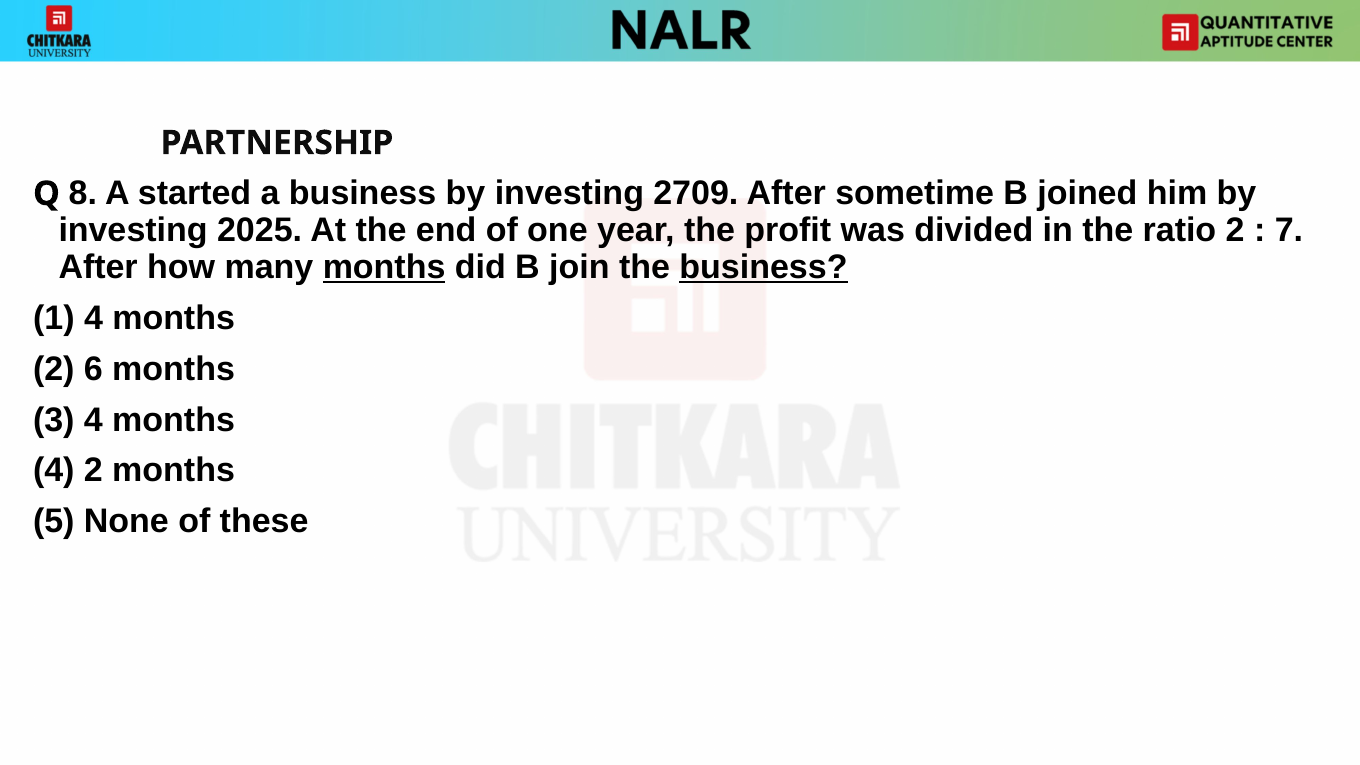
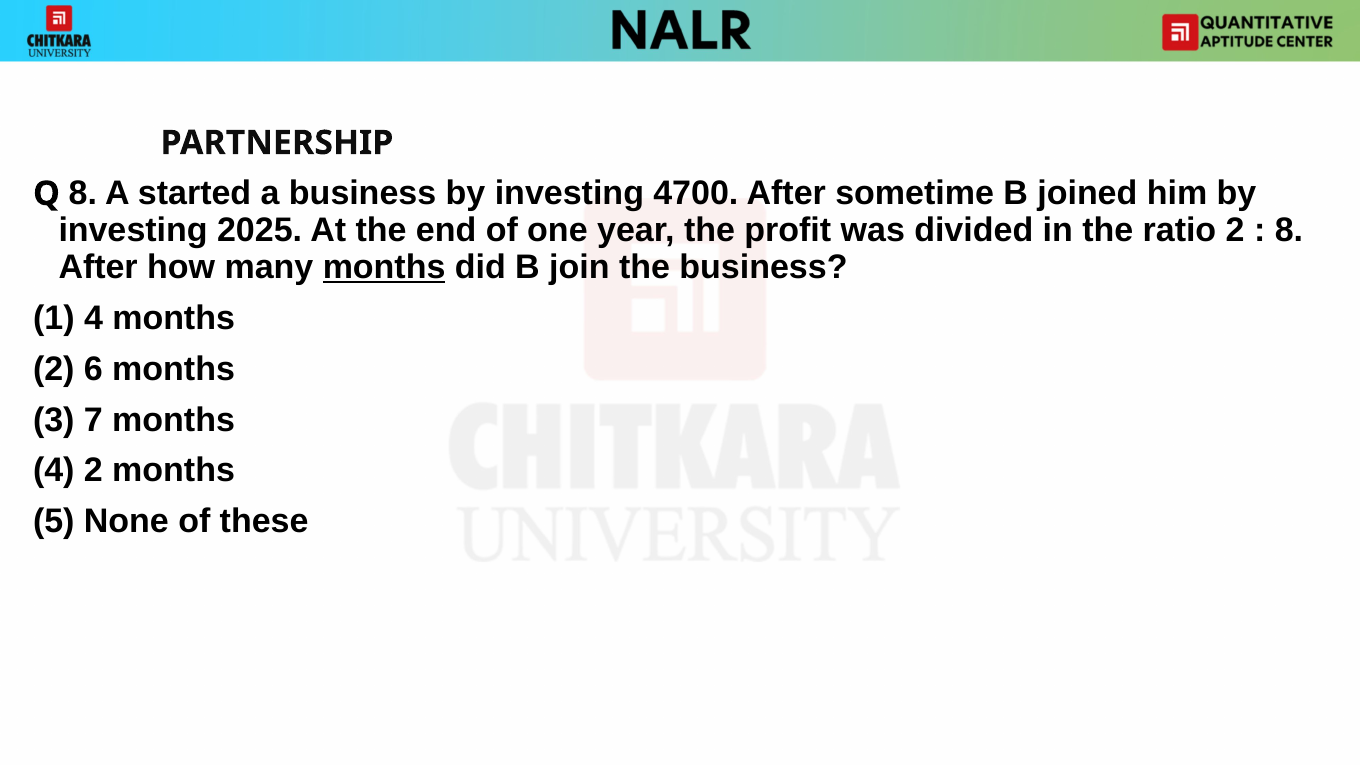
2709: 2709 -> 4700
7 at (1289, 230): 7 -> 8
business at (763, 267) underline: present -> none
3 4: 4 -> 7
